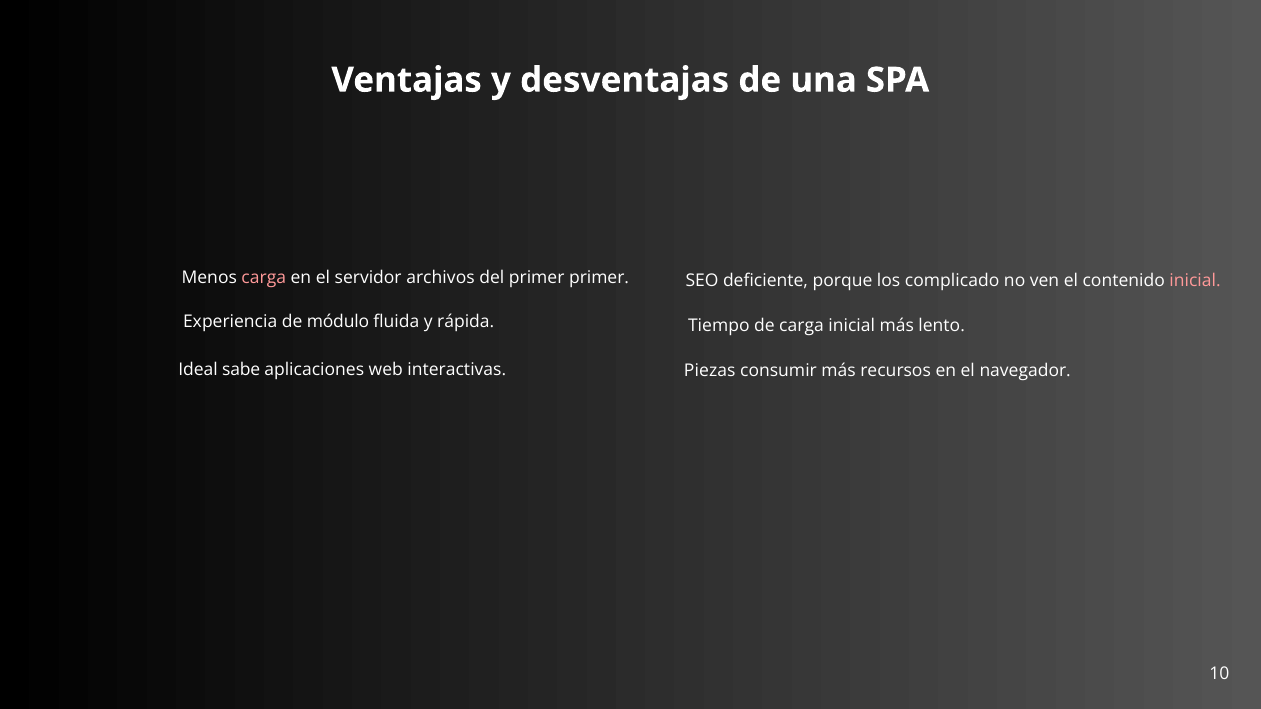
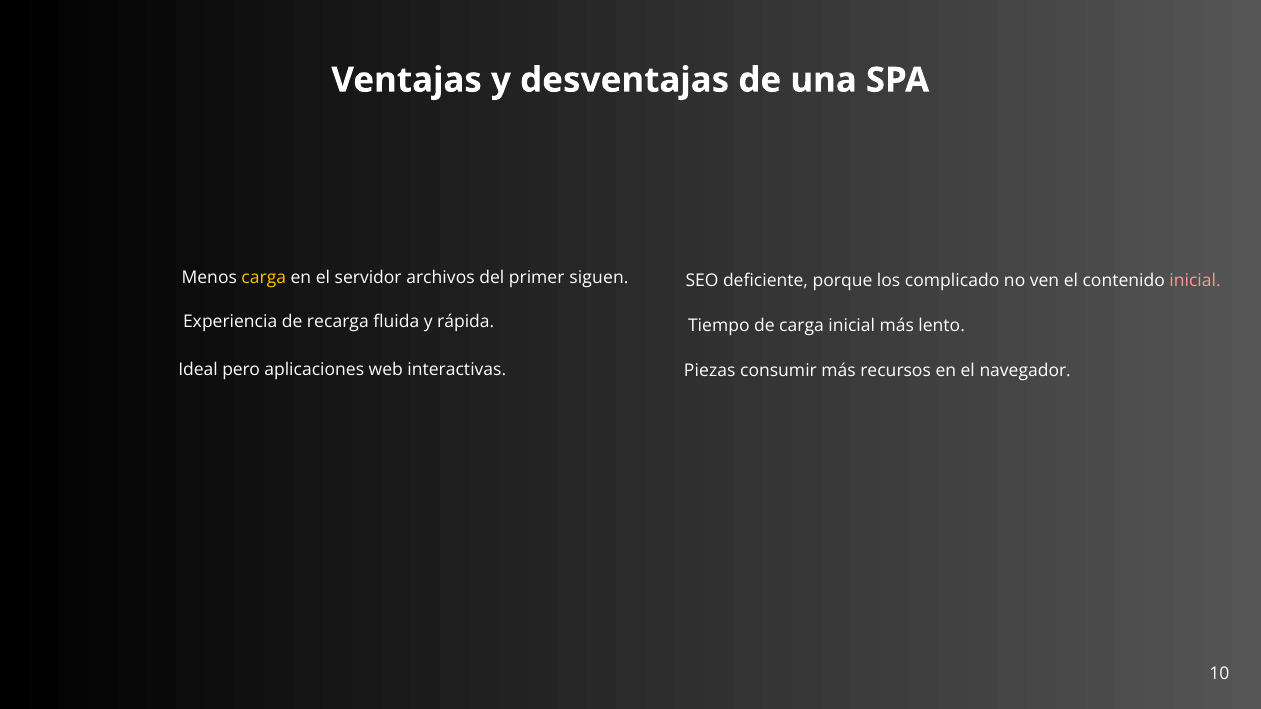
carga at (264, 278) colour: pink -> yellow
primer primer: primer -> siguen
módulo: módulo -> recarga
sabe: sabe -> pero
